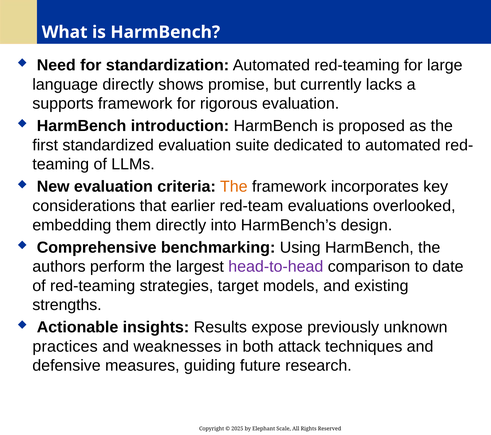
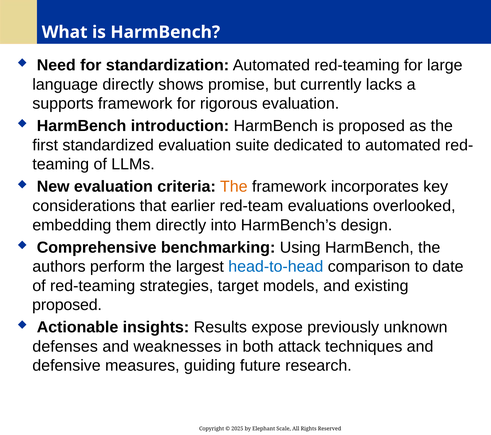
head-to-head colour: purple -> blue
strengths at (67, 305): strengths -> proposed
practices: practices -> defenses
